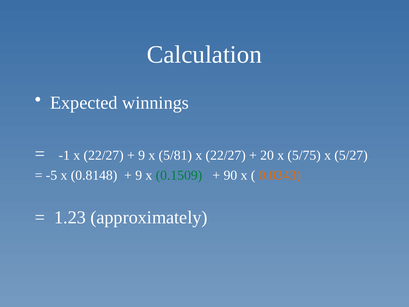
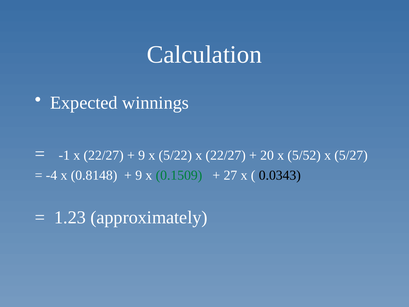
5/81: 5/81 -> 5/22
5/75: 5/75 -> 5/52
-5: -5 -> -4
90: 90 -> 27
0.0343 colour: orange -> black
